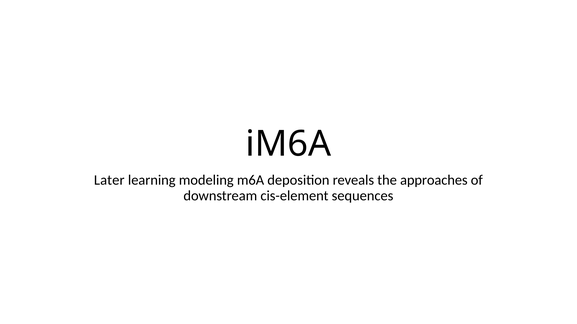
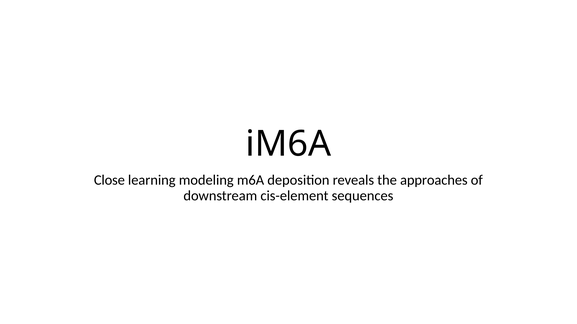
Later: Later -> Close
